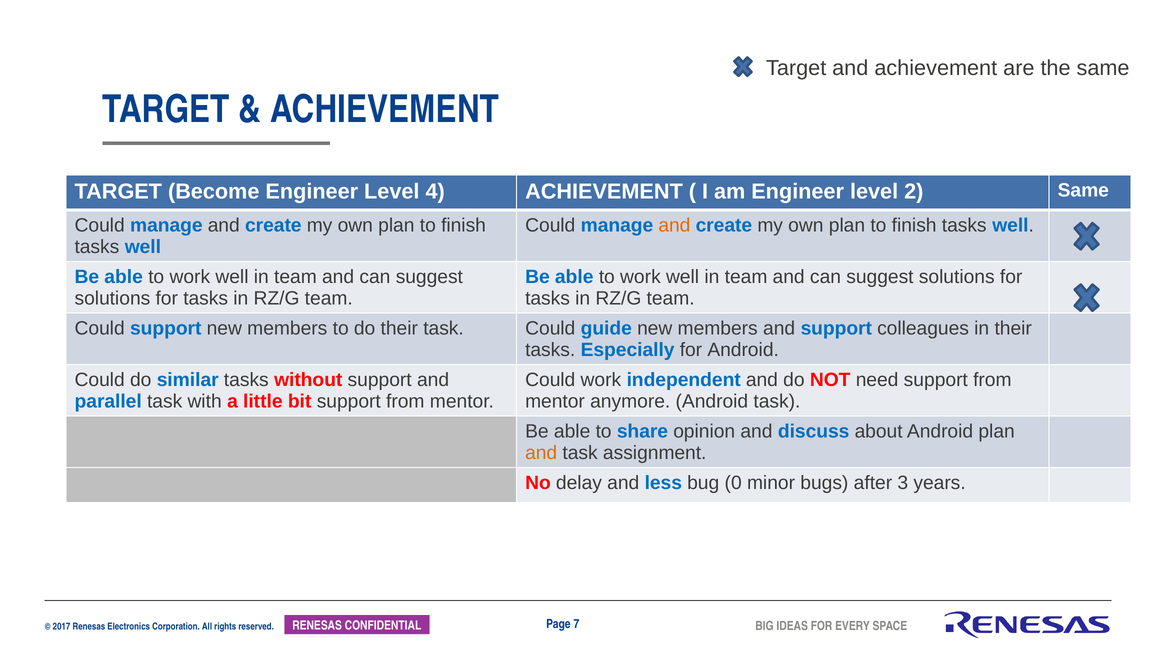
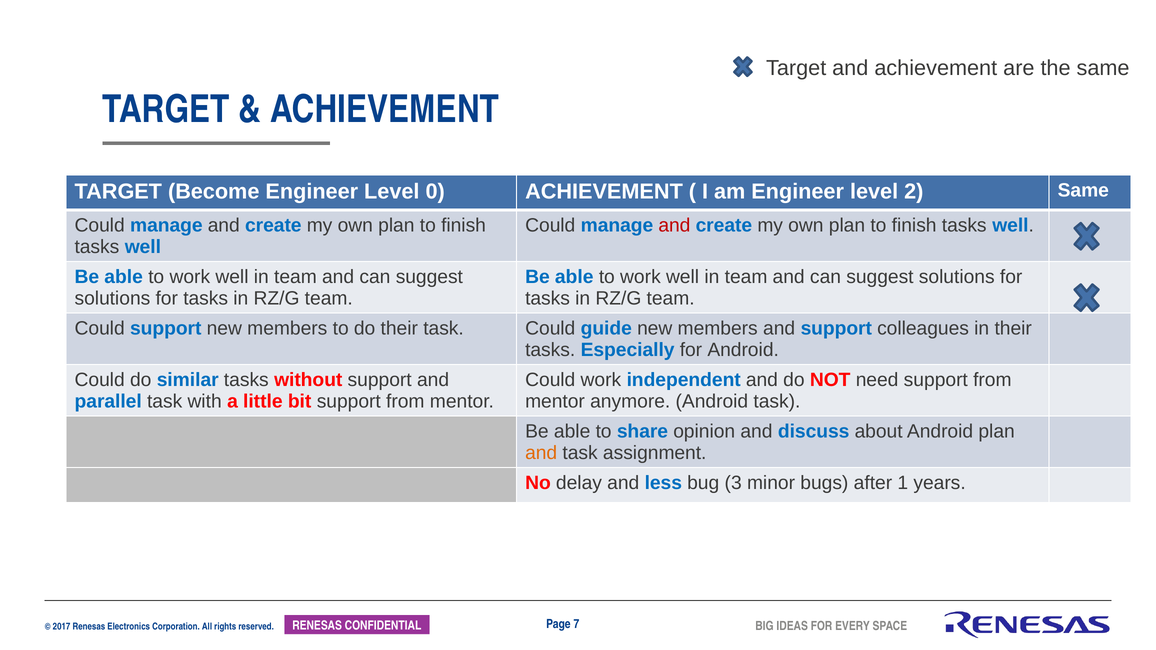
4: 4 -> 0
and at (674, 225) colour: orange -> red
0: 0 -> 3
3: 3 -> 1
